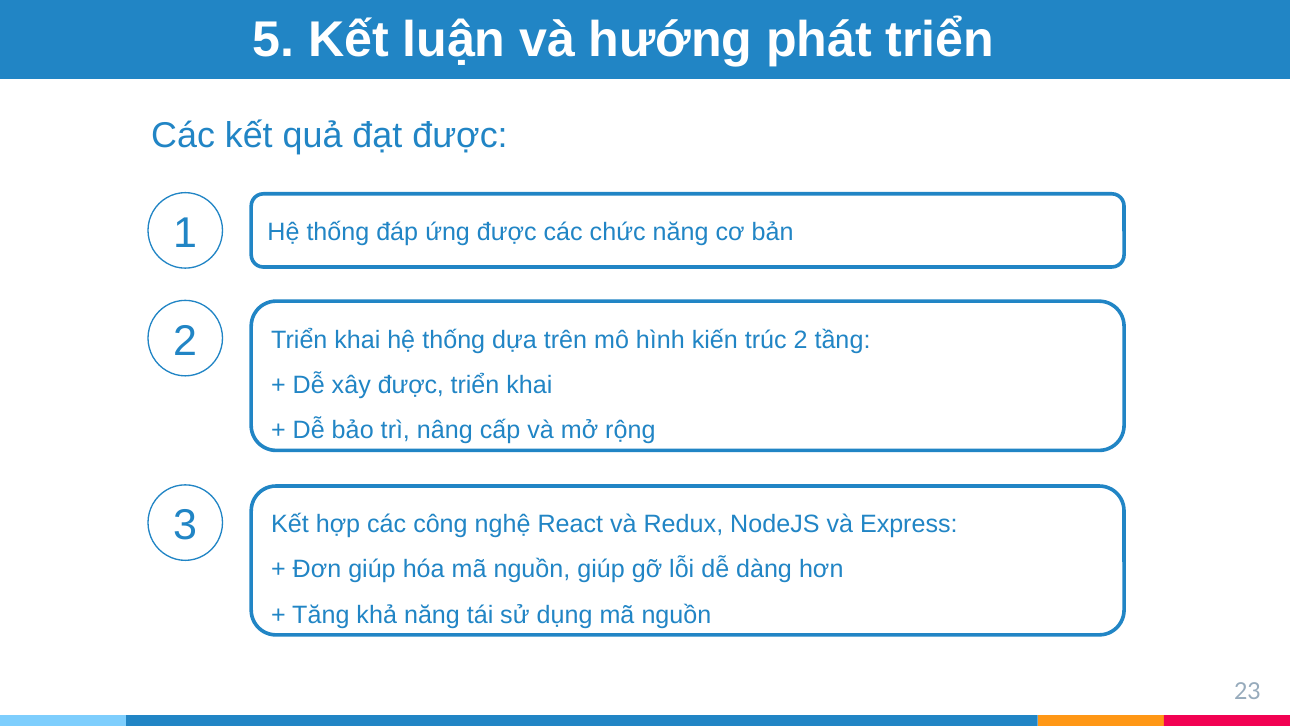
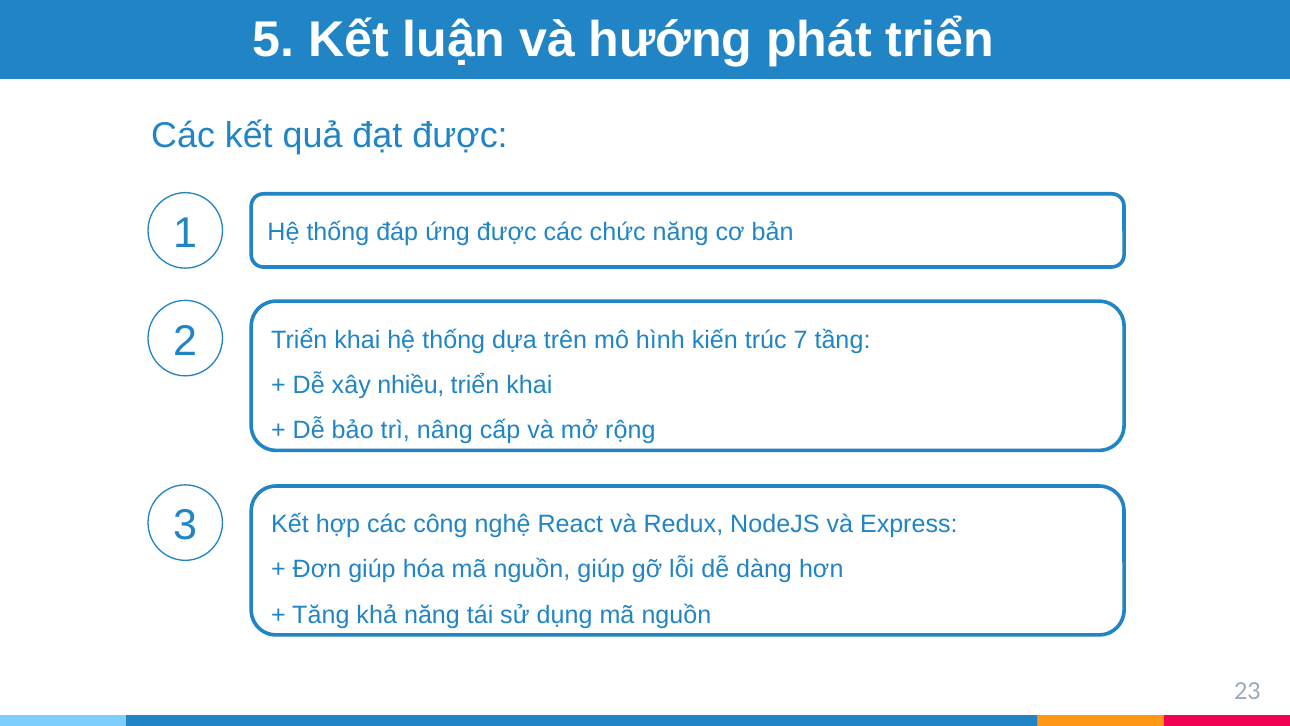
trúc 2: 2 -> 7
xây được: được -> nhiều
